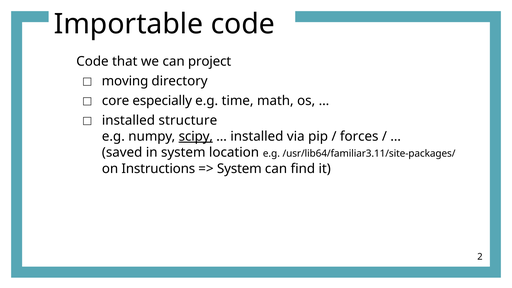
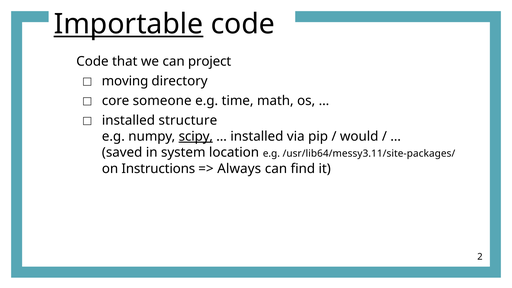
Importable underline: none -> present
especially: especially -> someone
forces: forces -> would
/usr/lib64/familiar3.11/site-packages/: /usr/lib64/familiar3.11/site-packages/ -> /usr/lib64/messy3.11/site-packages/
System at (239, 169): System -> Always
